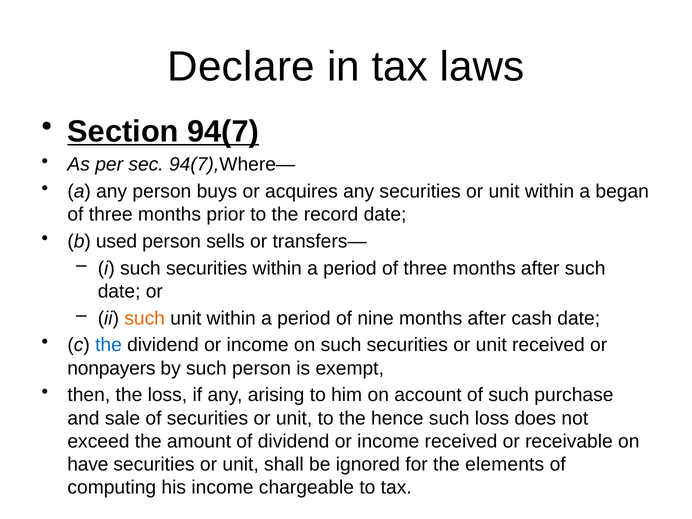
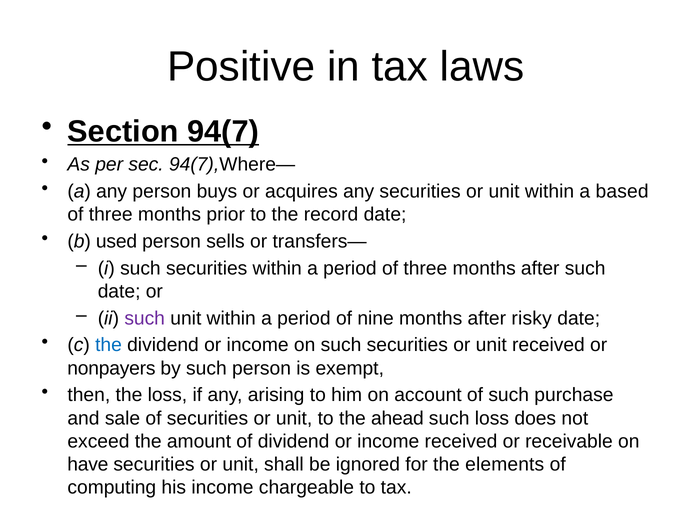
Declare: Declare -> Positive
began: began -> based
such at (145, 318) colour: orange -> purple
cash: cash -> risky
hence: hence -> ahead
